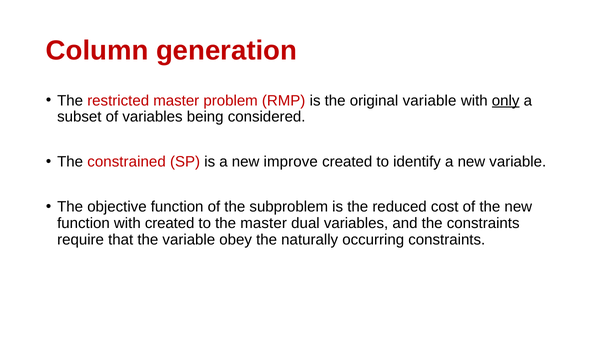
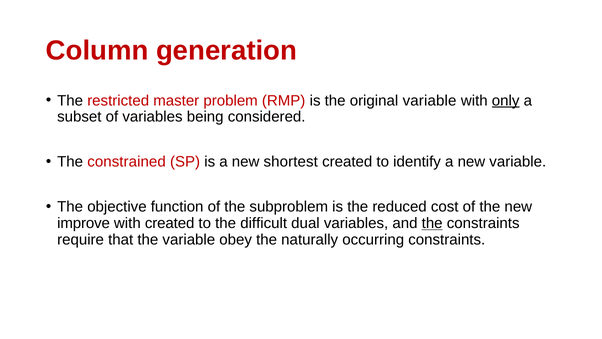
improve: improve -> shortest
function at (84, 223): function -> improve
the master: master -> difficult
the at (432, 223) underline: none -> present
